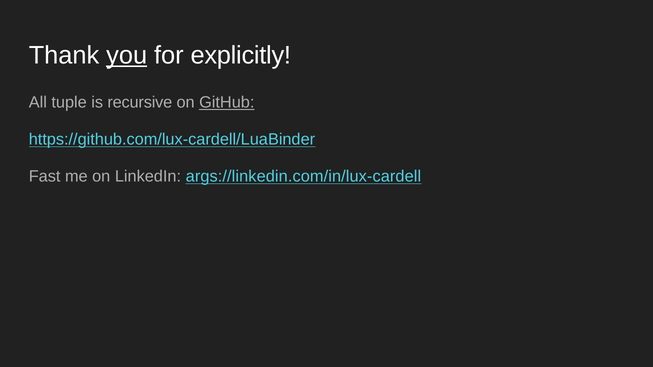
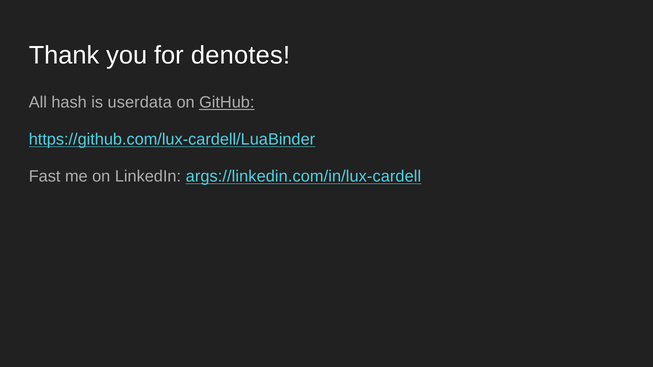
you underline: present -> none
explicitly: explicitly -> denotes
tuple: tuple -> hash
recursive: recursive -> userdata
